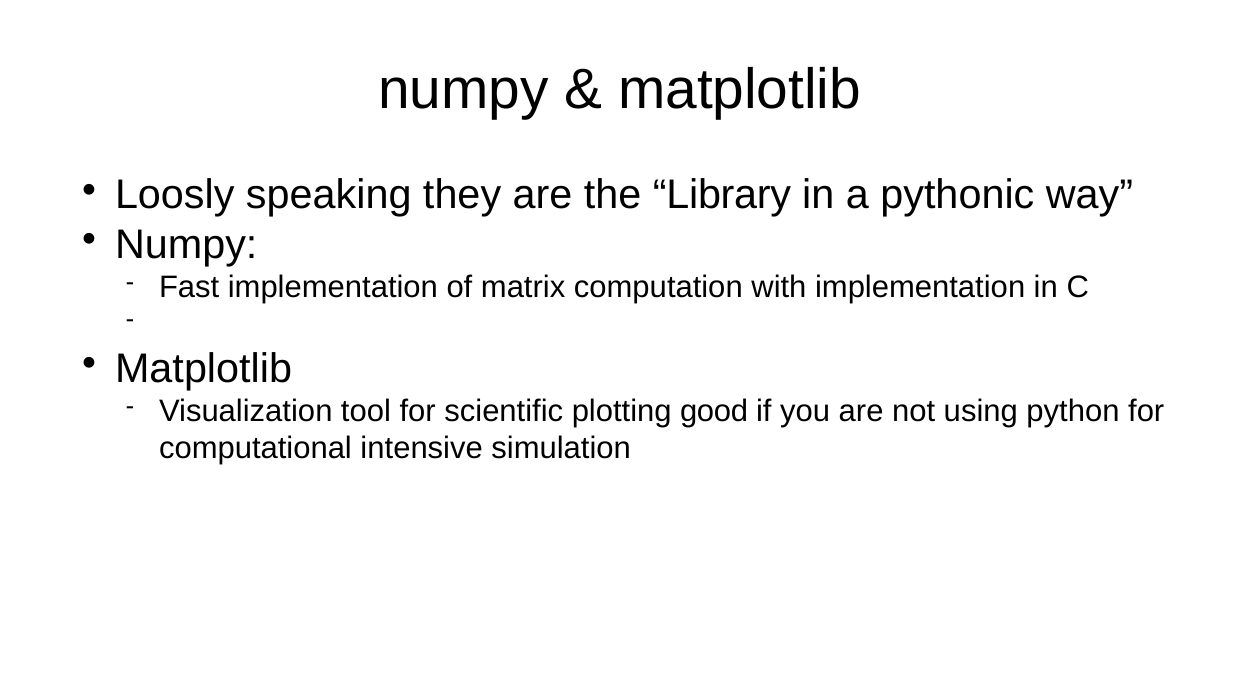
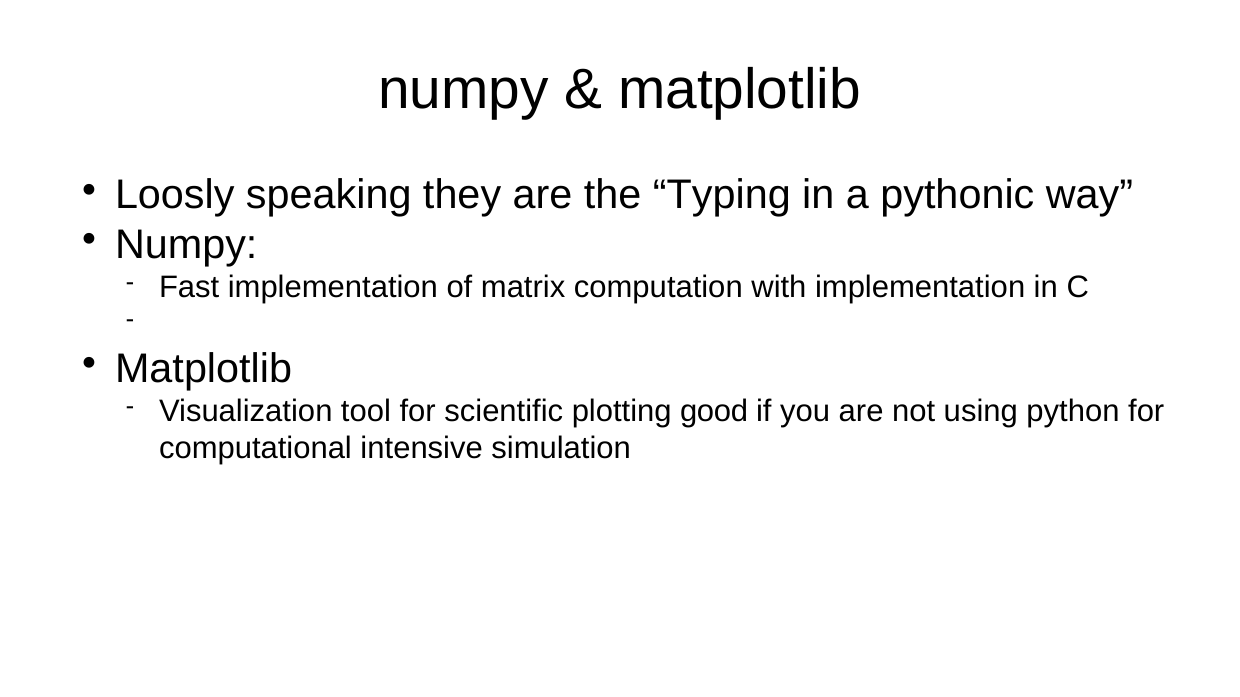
Library: Library -> Typing
